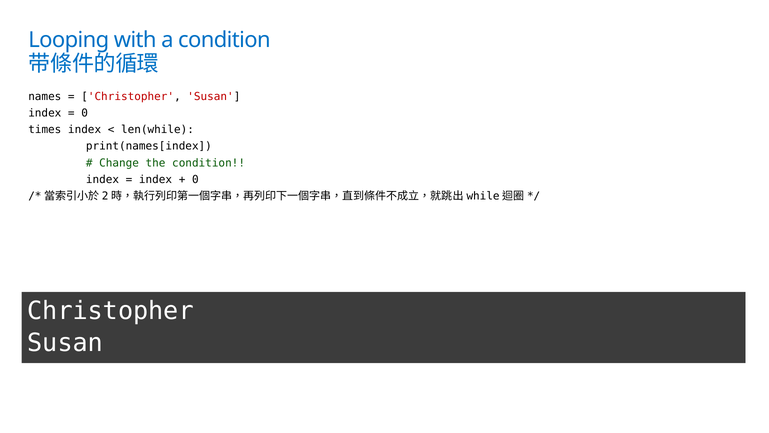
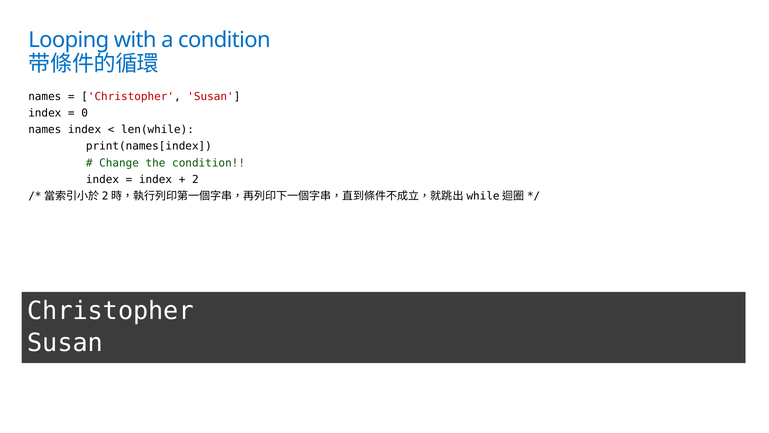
times at (45, 130): times -> names
0 at (195, 179): 0 -> 2
